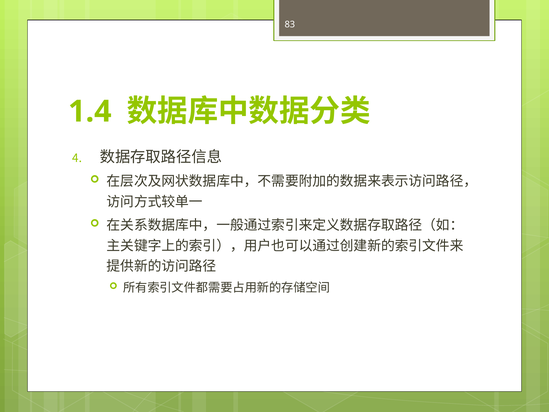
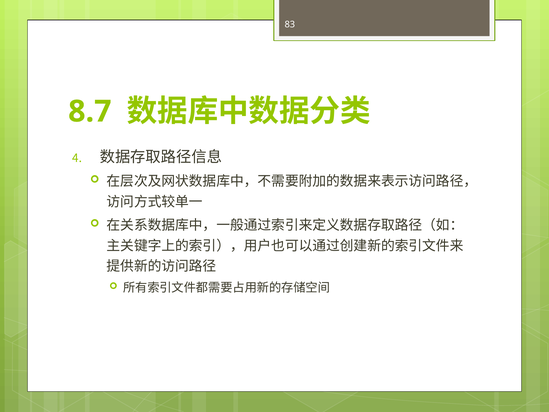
1.4: 1.4 -> 8.7
